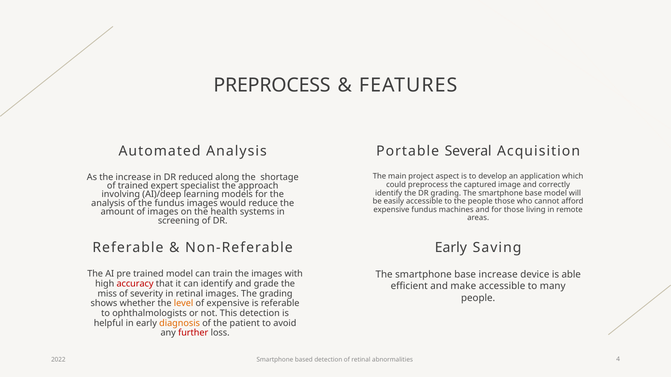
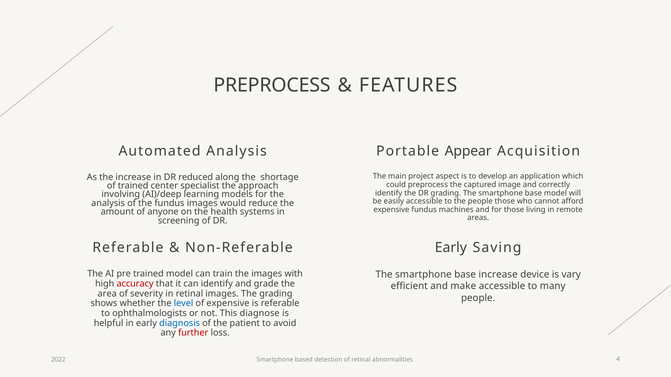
Several: Several -> Appear
expert: expert -> center
of images: images -> anyone
able: able -> vary
miss: miss -> area
level colour: orange -> blue
This detection: detection -> diagnose
diagnosis colour: orange -> blue
